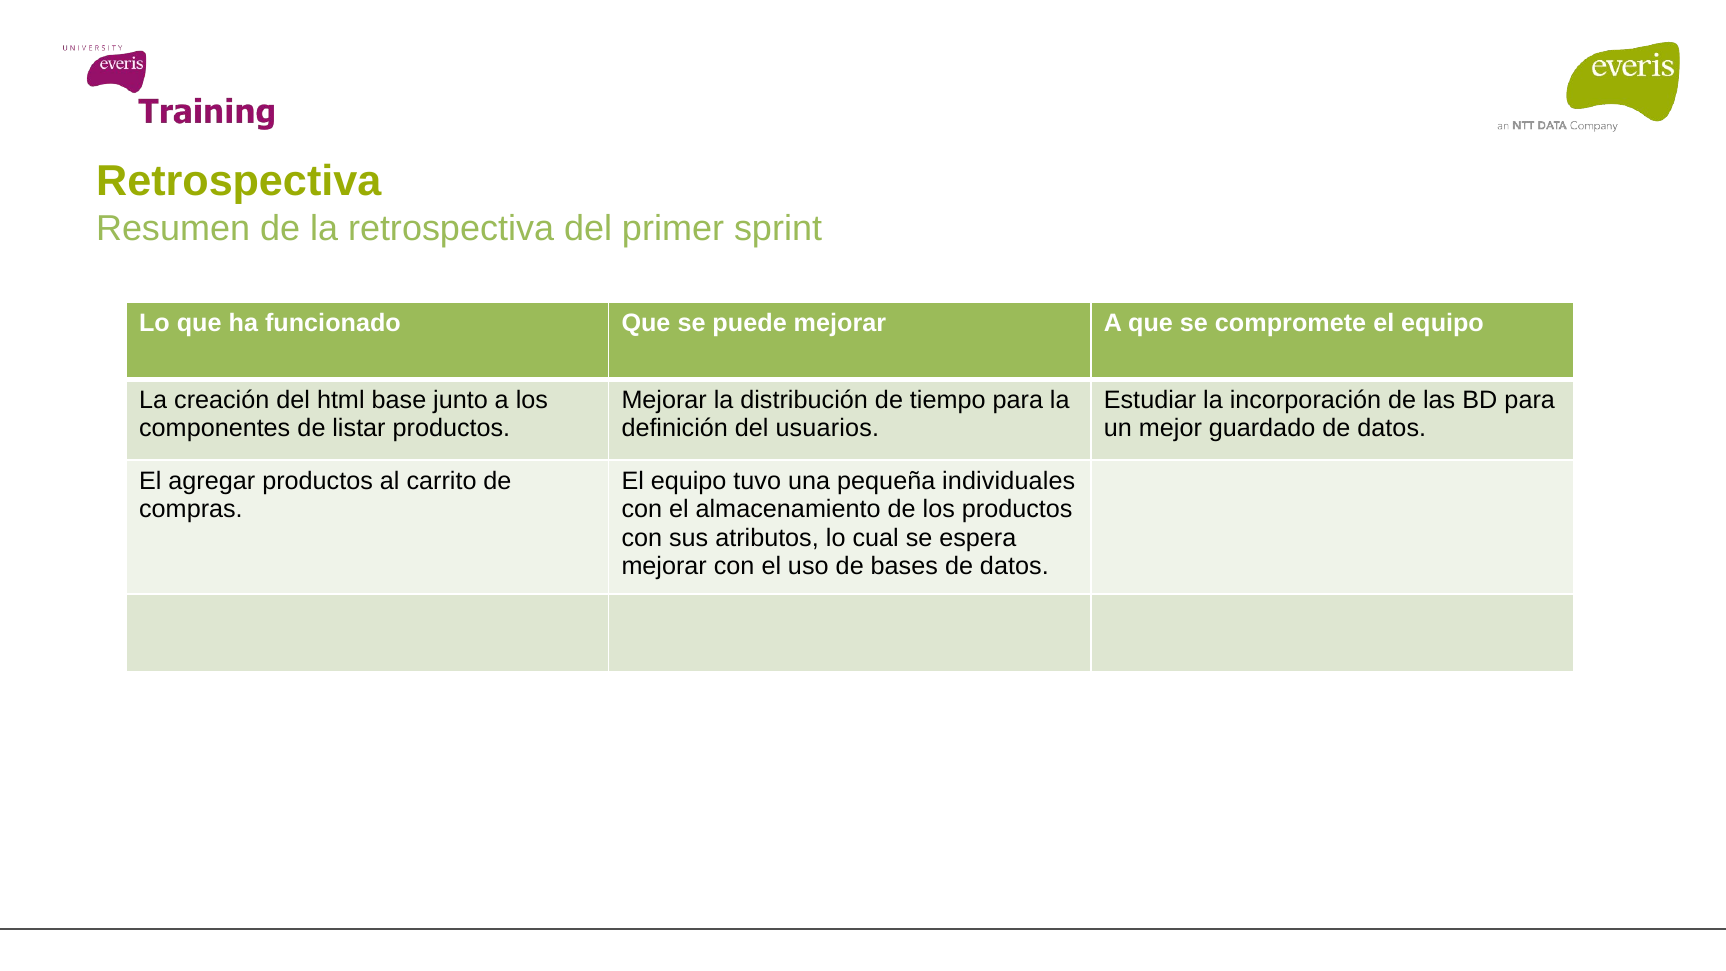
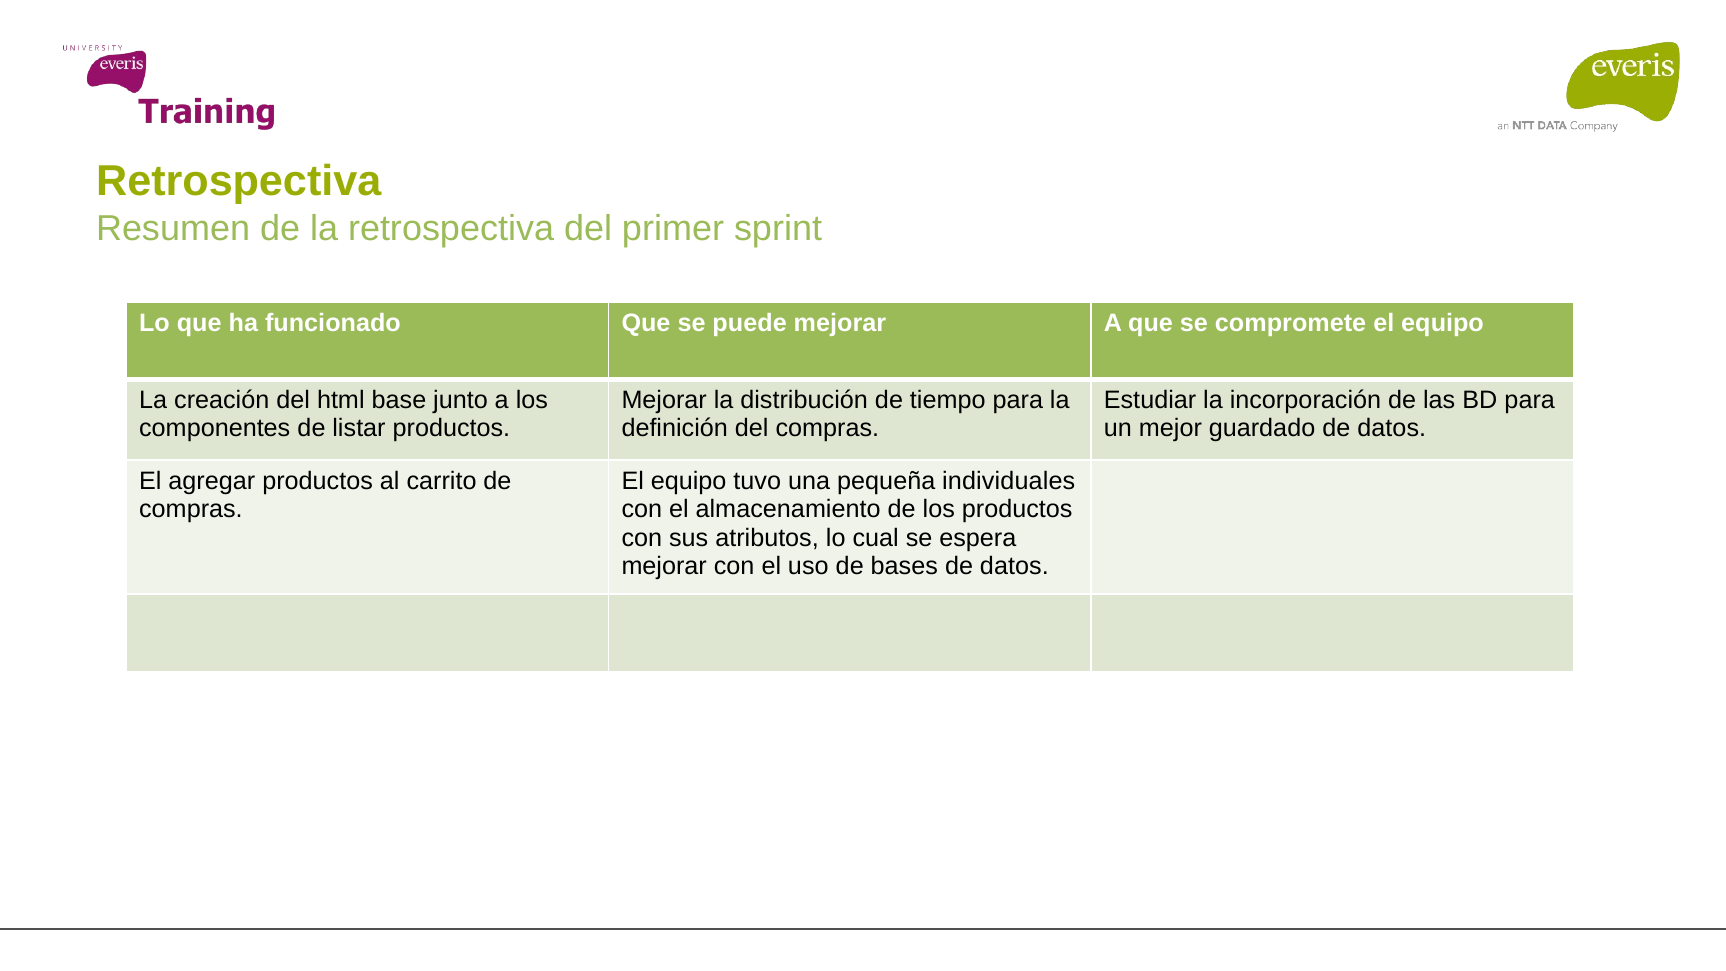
del usuarios: usuarios -> compras
